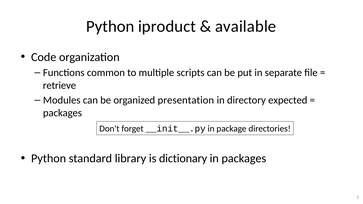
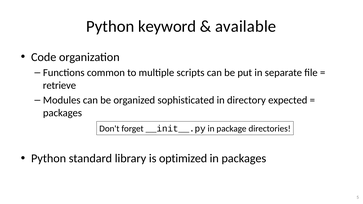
iproduct: iproduct -> keyword
presentation: presentation -> sophisticated
dictionary: dictionary -> optimized
